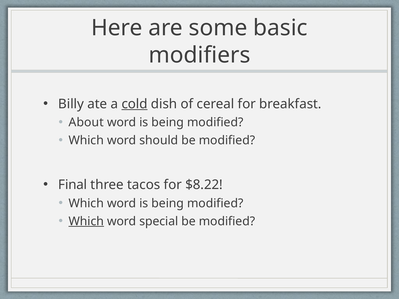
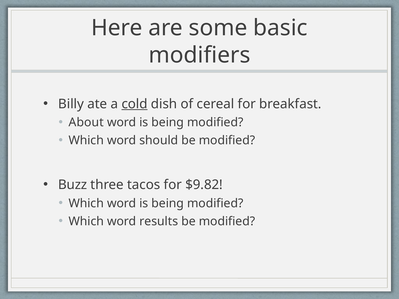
Final: Final -> Buzz
$8.22: $8.22 -> $9.82
Which at (86, 221) underline: present -> none
special: special -> results
